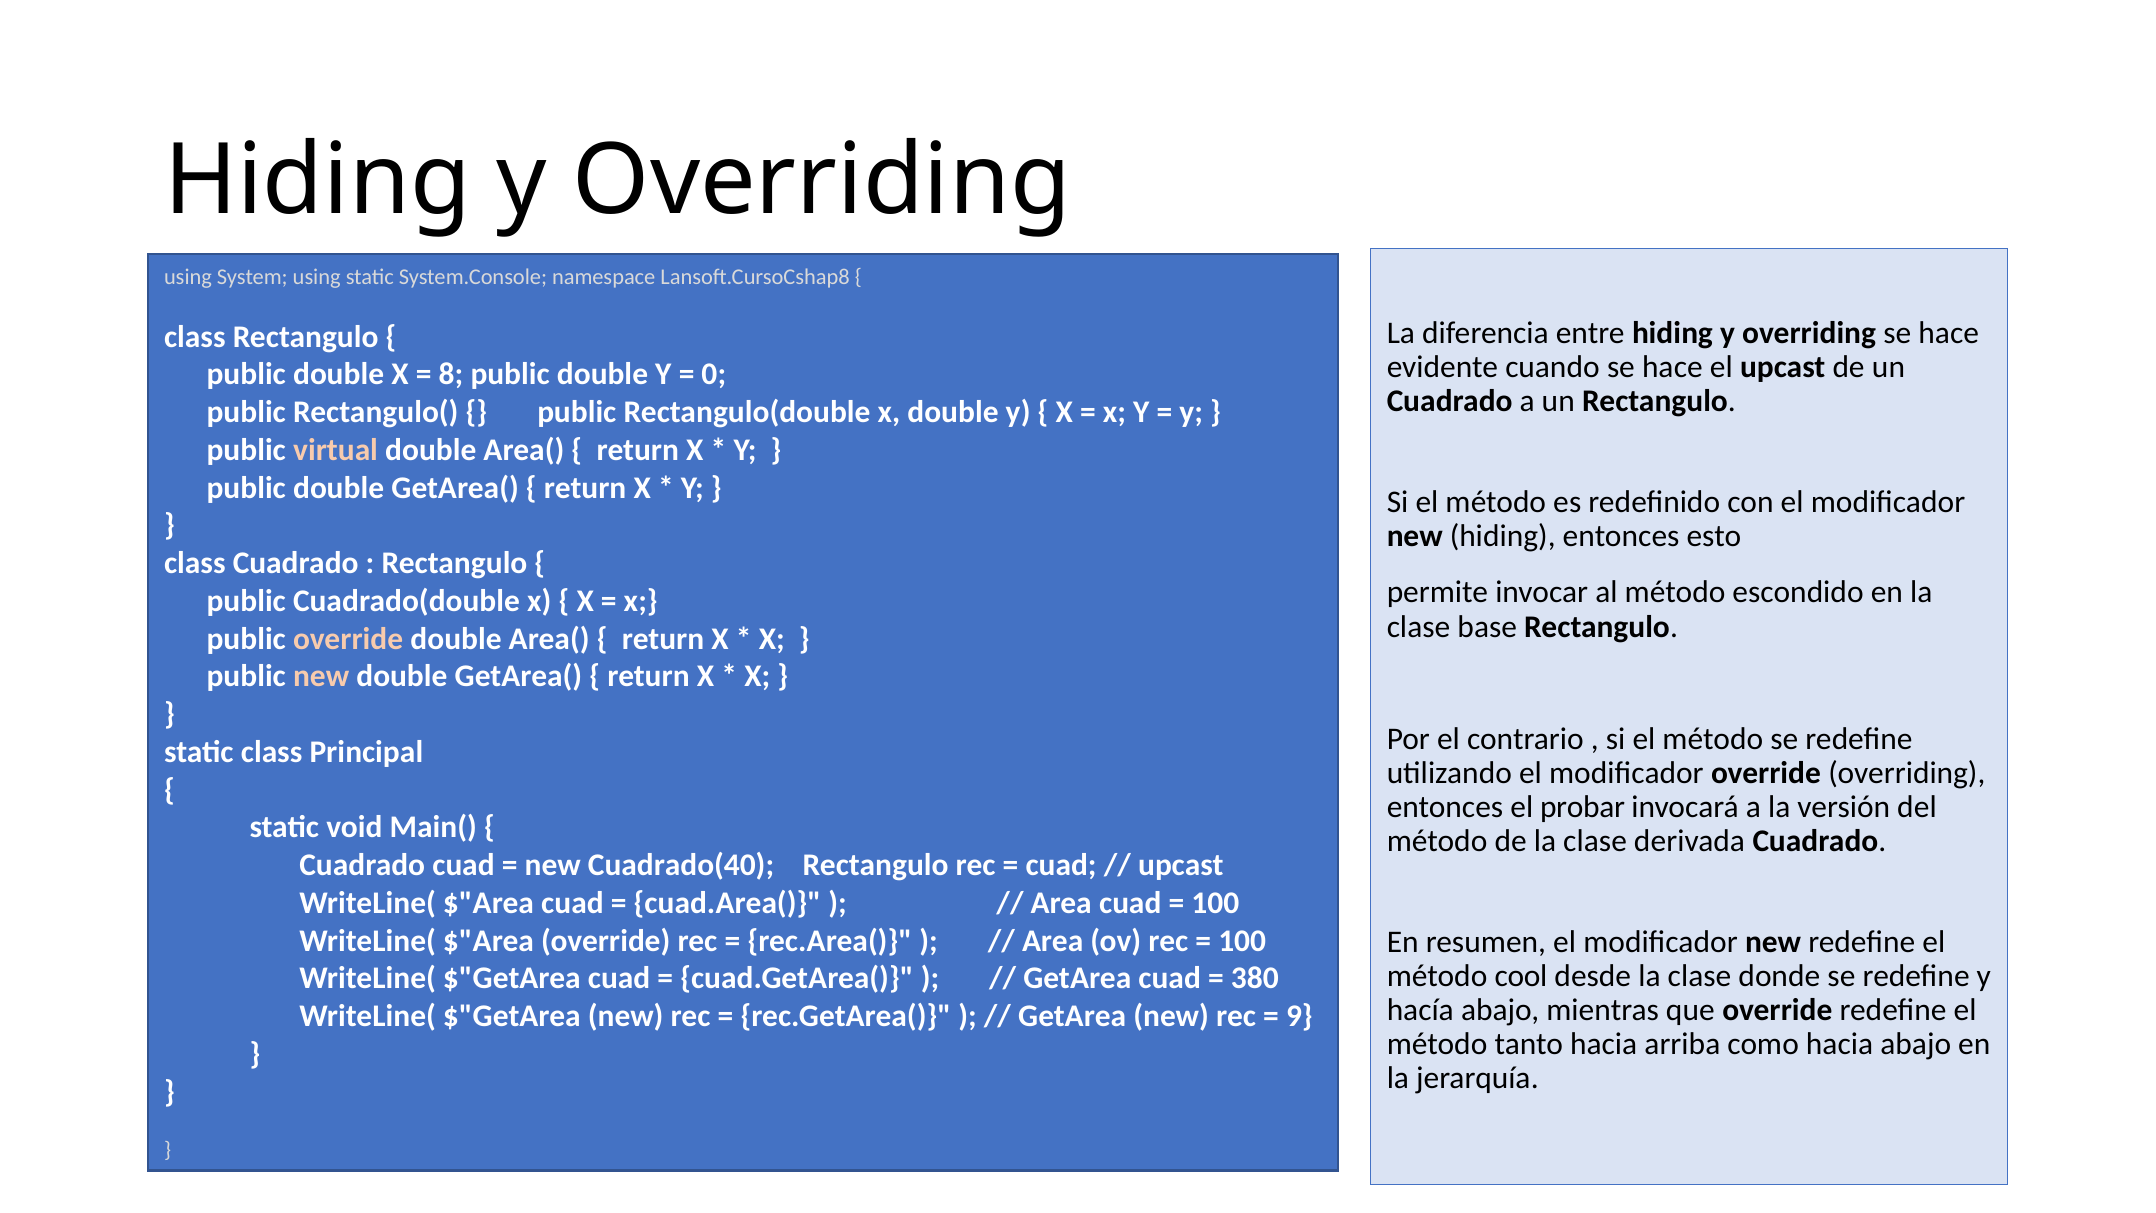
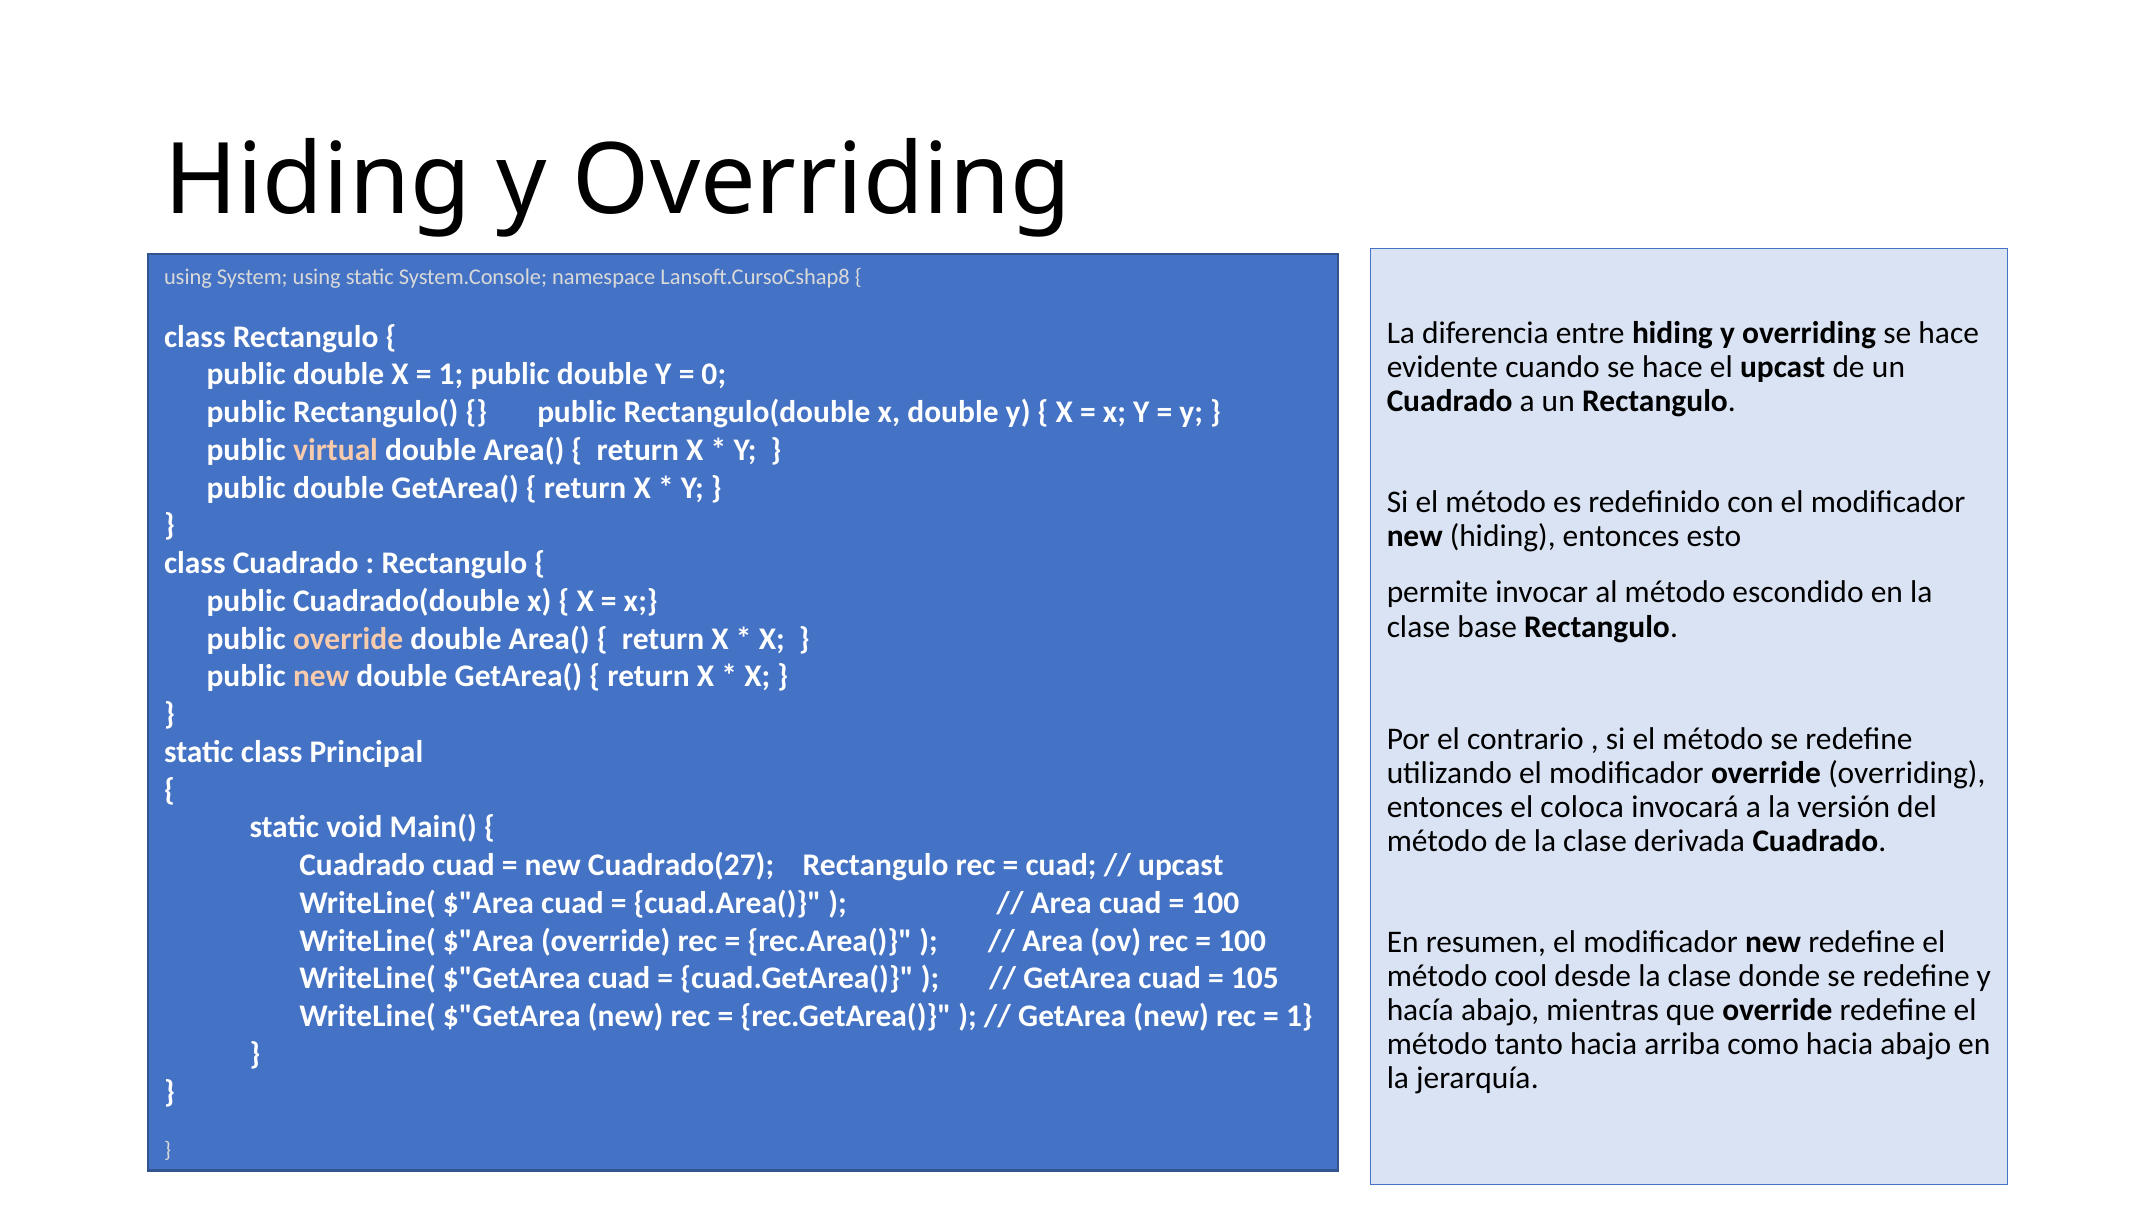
8 at (451, 374): 8 -> 1
probar: probar -> coloca
Cuadrado(40: Cuadrado(40 -> Cuadrado(27
380: 380 -> 105
9 at (1299, 1016): 9 -> 1
